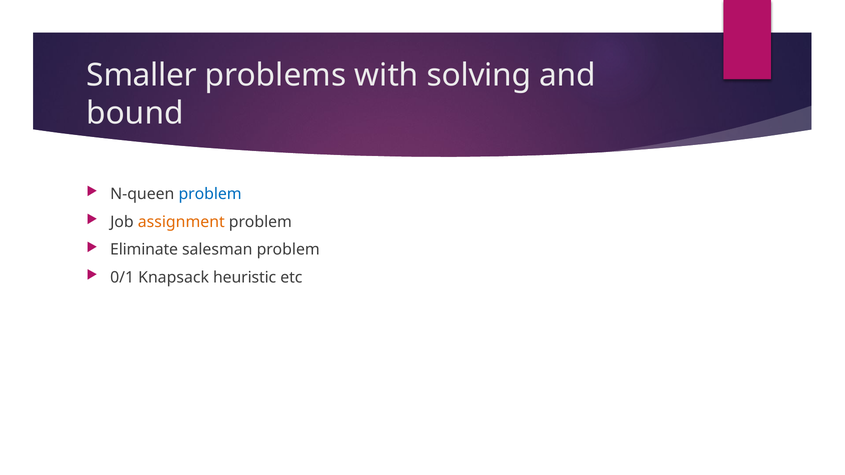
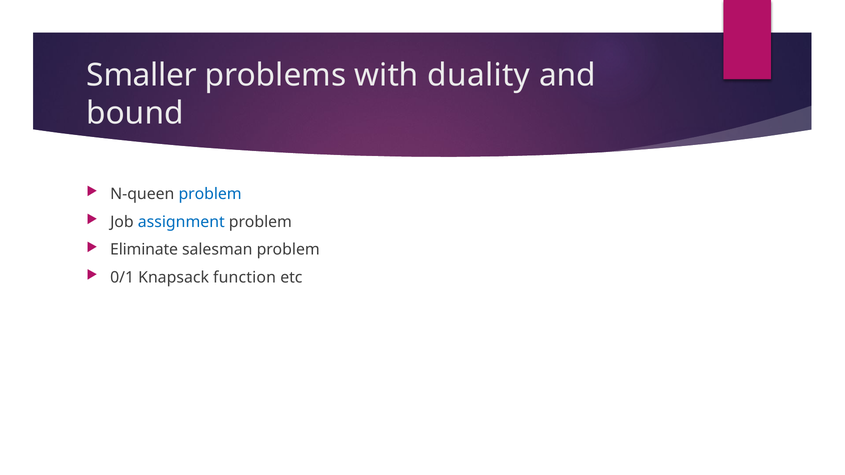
solving: solving -> duality
assignment colour: orange -> blue
heuristic: heuristic -> function
